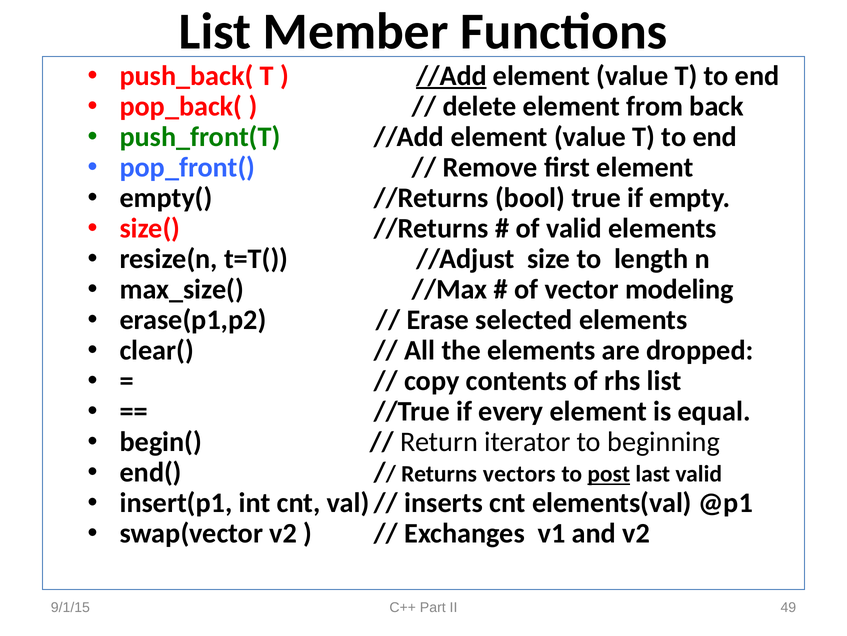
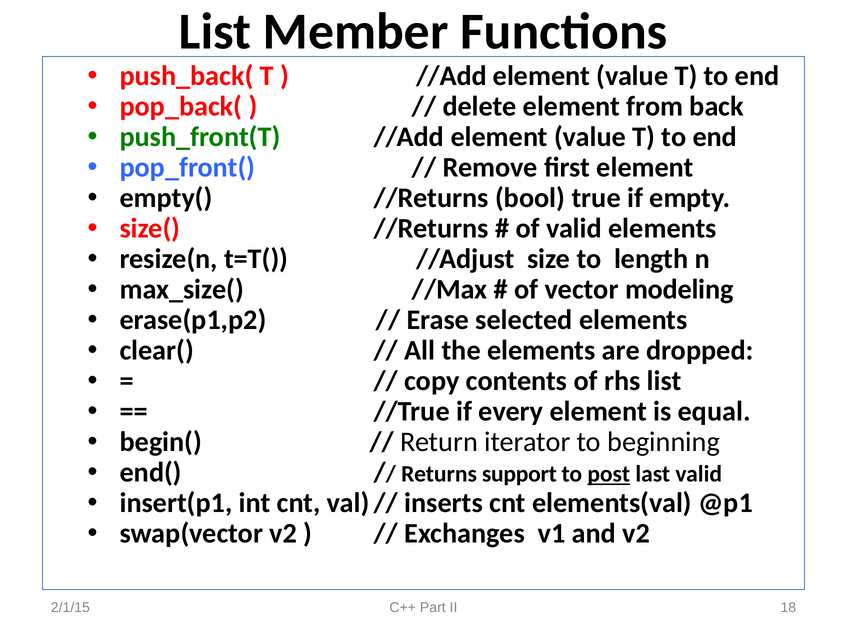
//Add at (451, 76) underline: present -> none
vectors: vectors -> support
9/1/15: 9/1/15 -> 2/1/15
49: 49 -> 18
